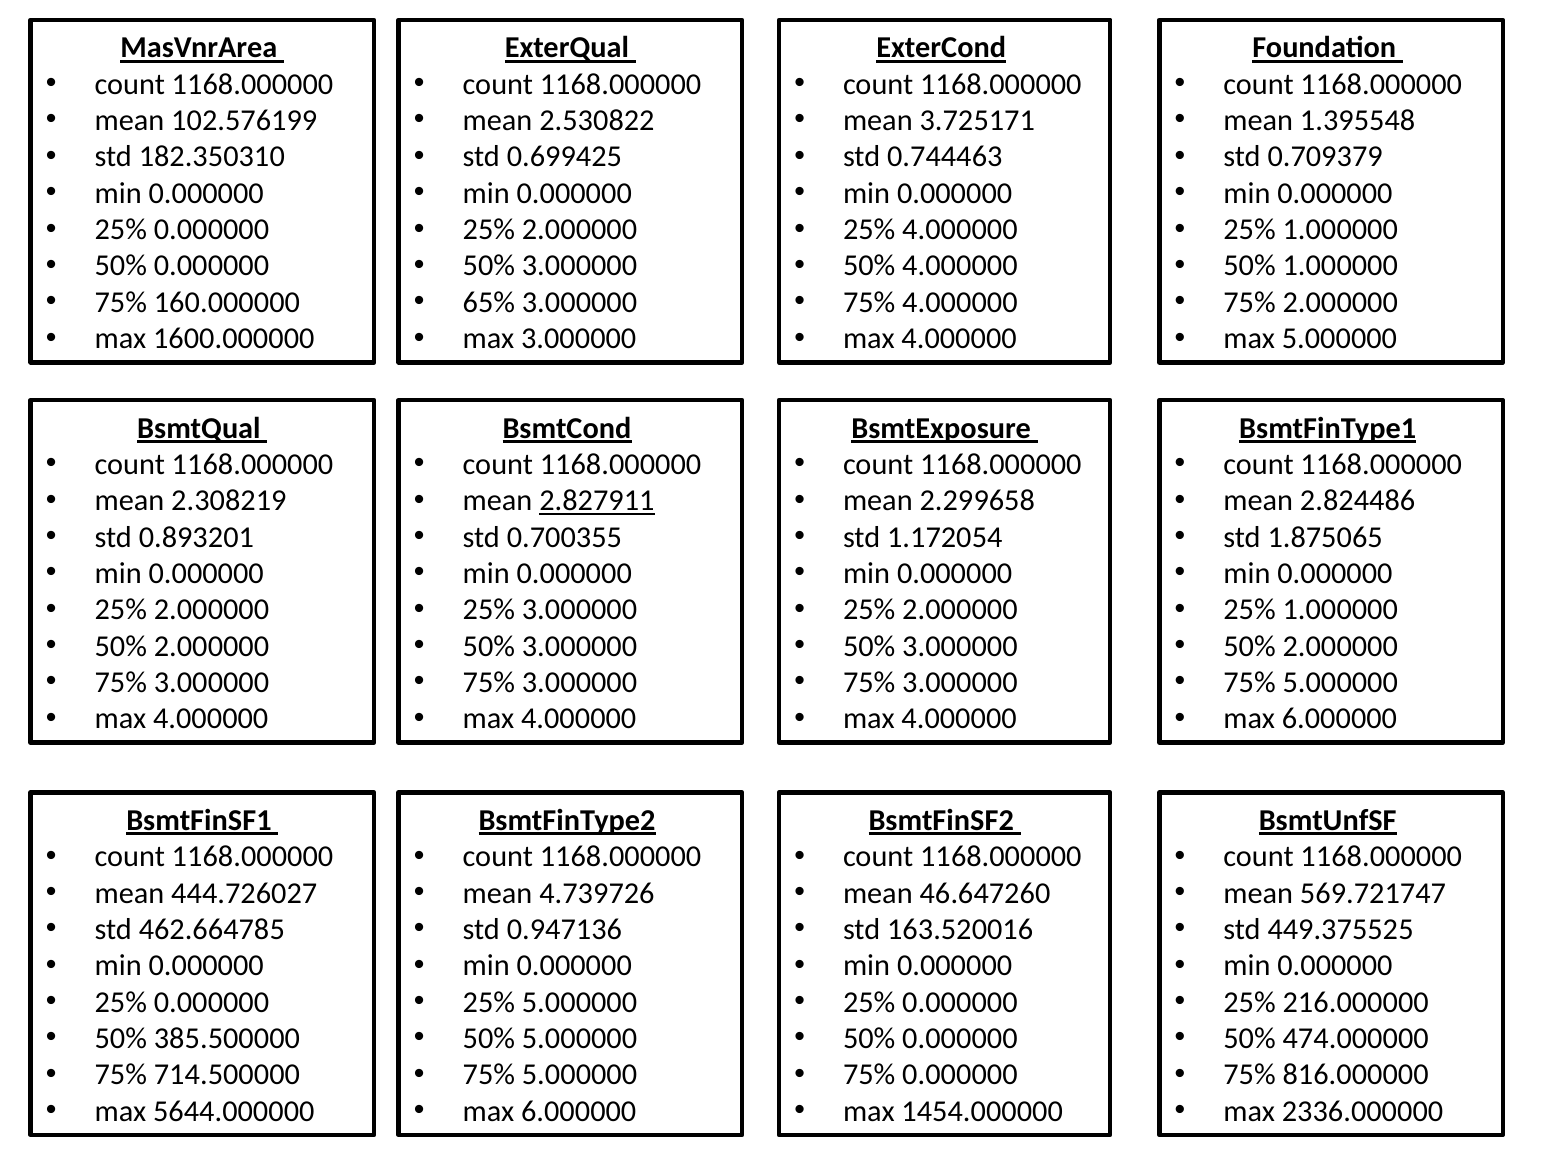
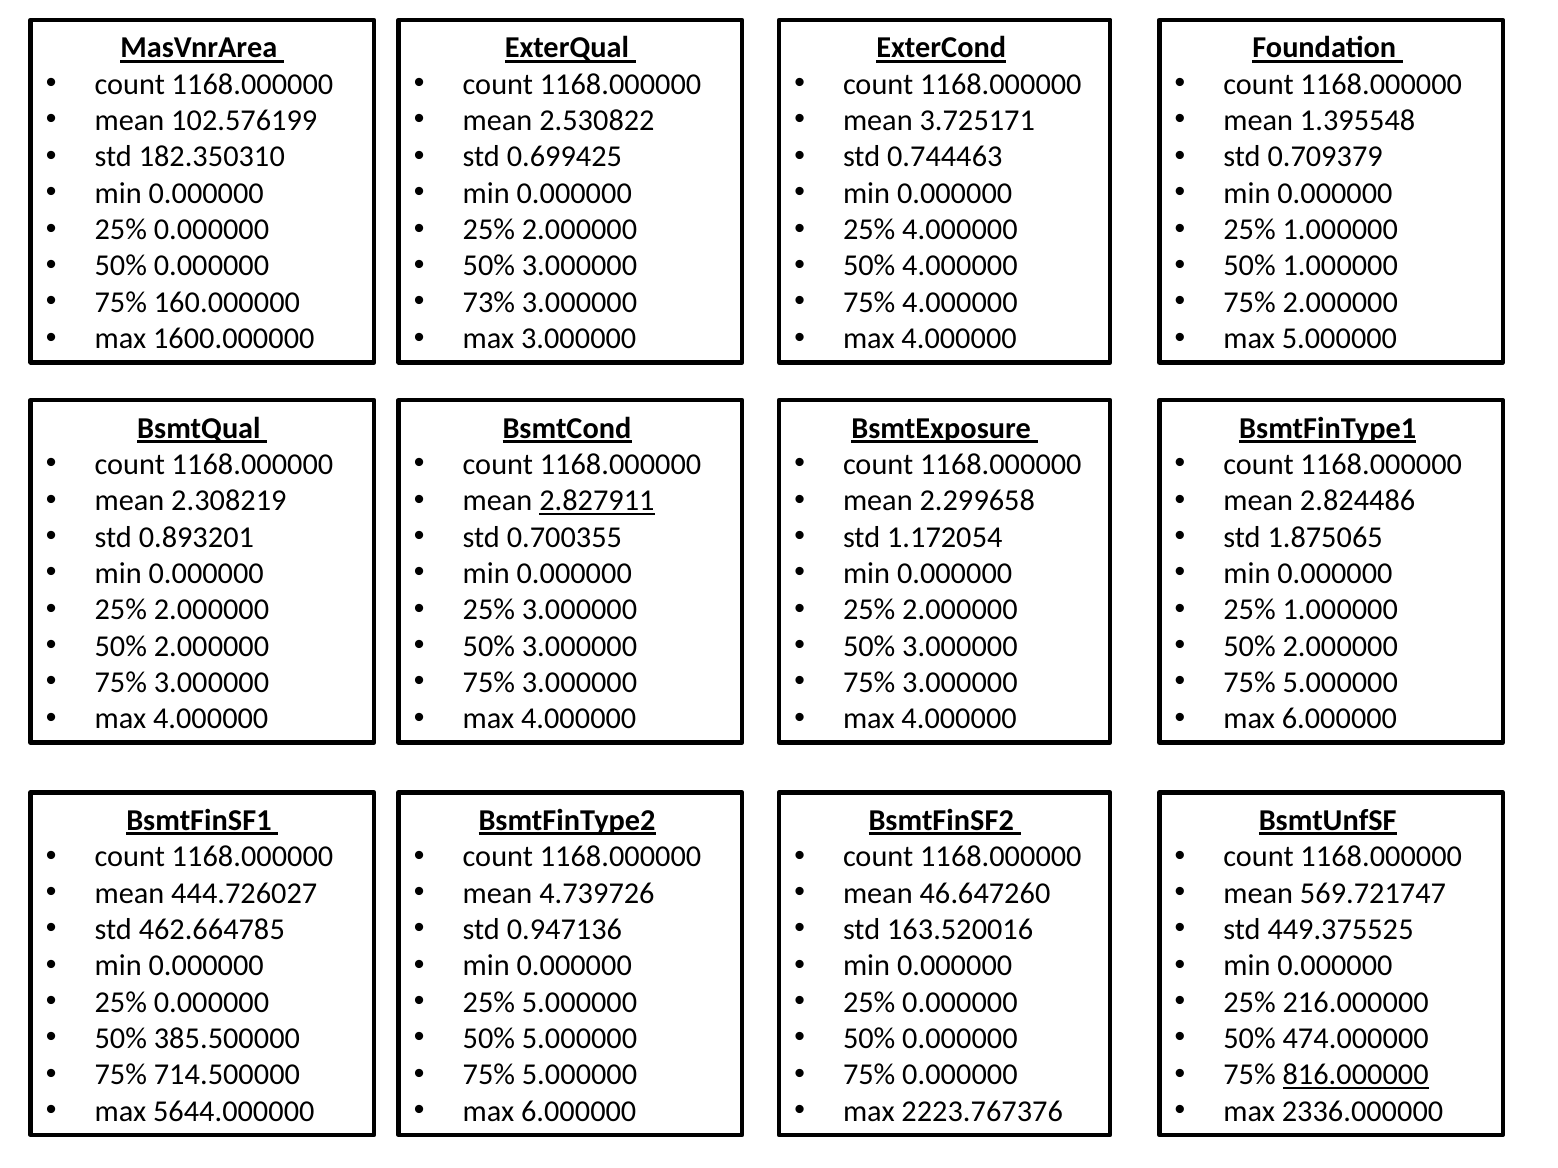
65%: 65% -> 73%
816.000000 underline: none -> present
1454.000000: 1454.000000 -> 2223.767376
